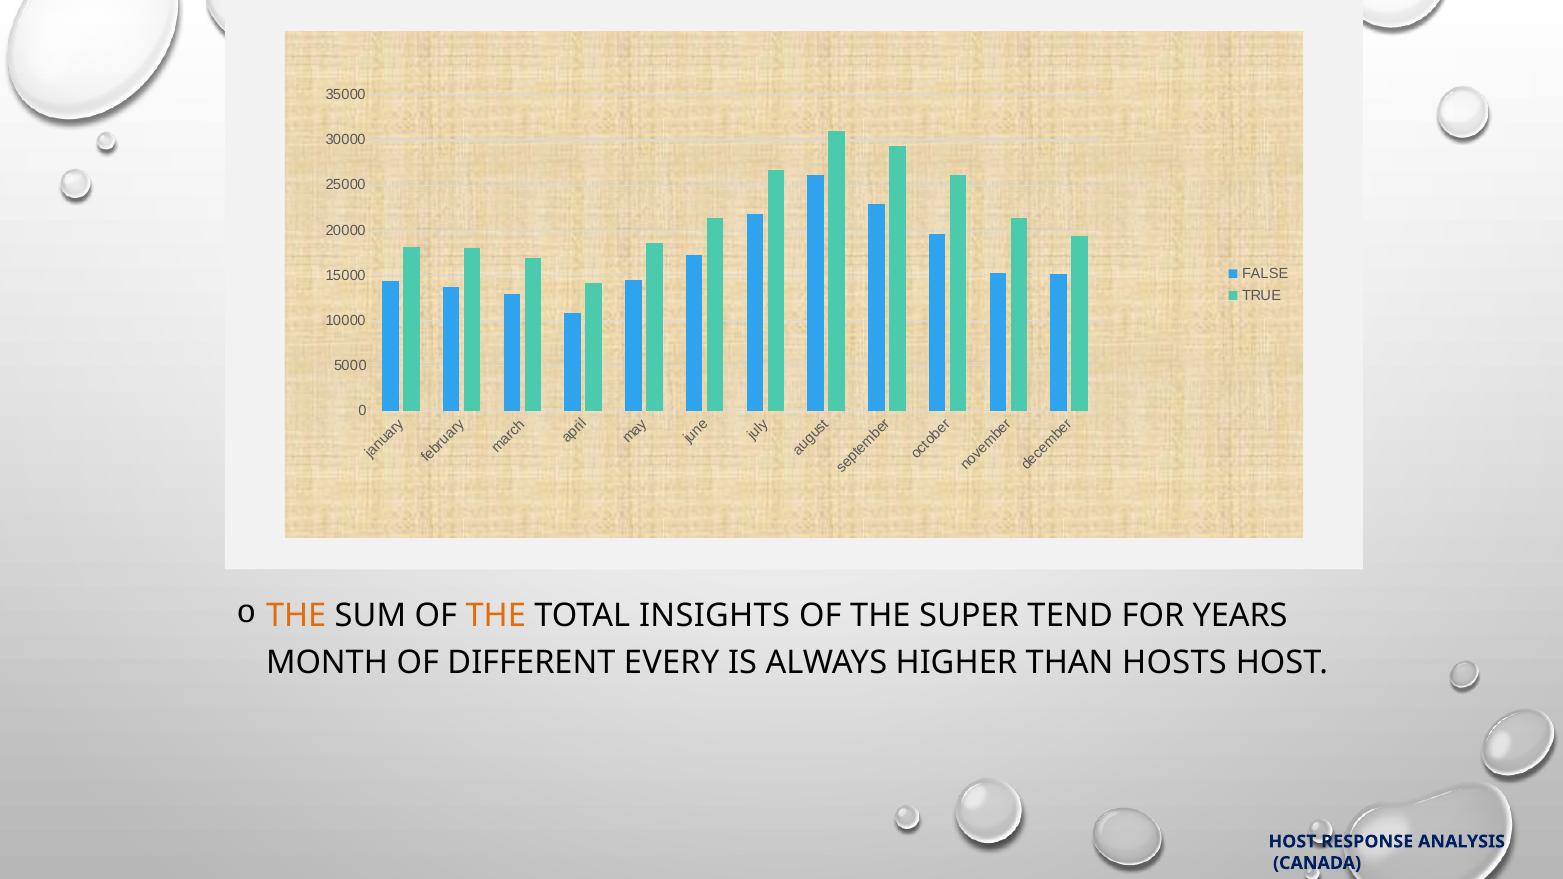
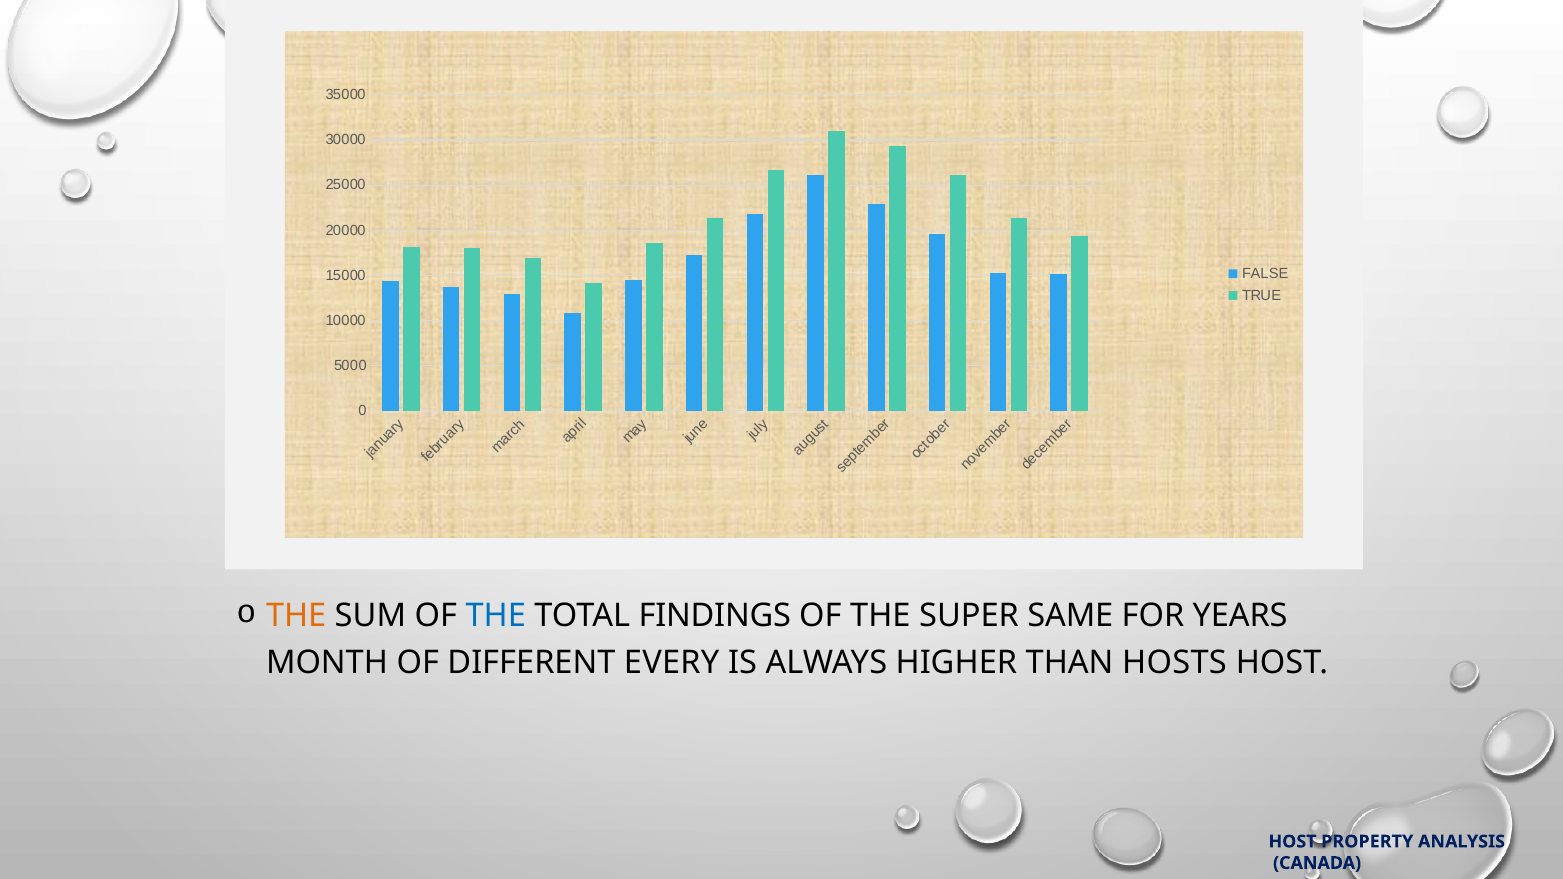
THE at (496, 616) colour: orange -> blue
INSIGHTS: INSIGHTS -> FINDINGS
TEND: TEND -> SAME
RESPONSE: RESPONSE -> PROPERTY
